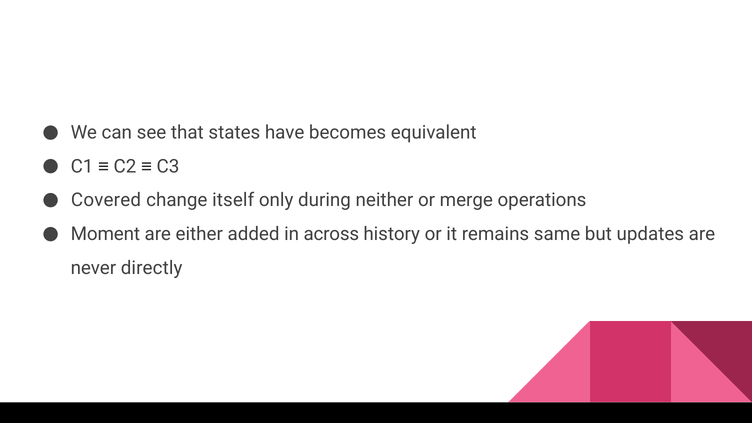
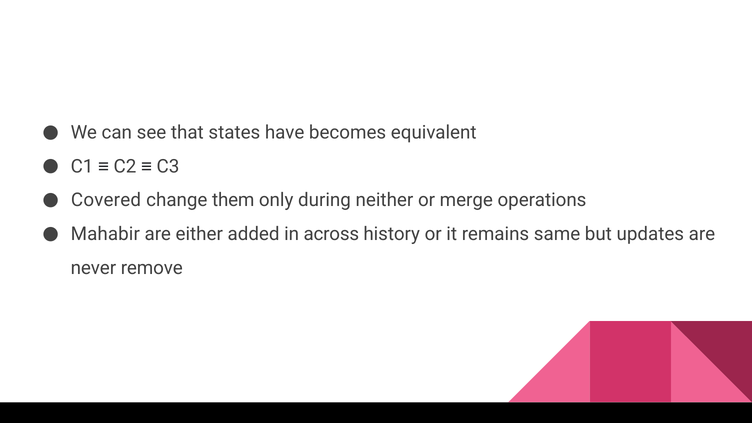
itself: itself -> them
Moment: Moment -> Mahabir
directly: directly -> remove
